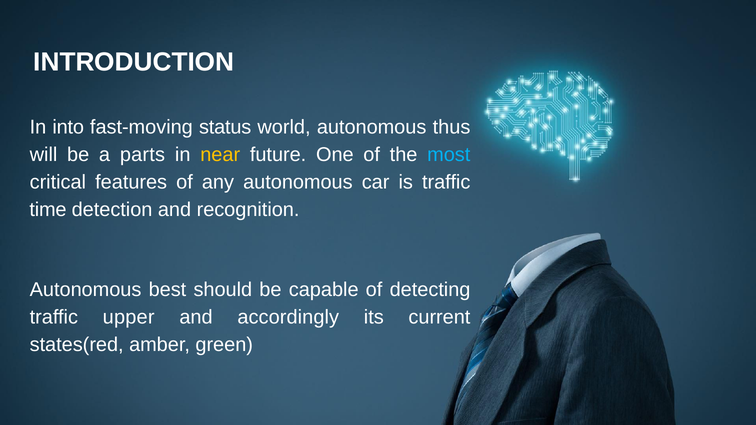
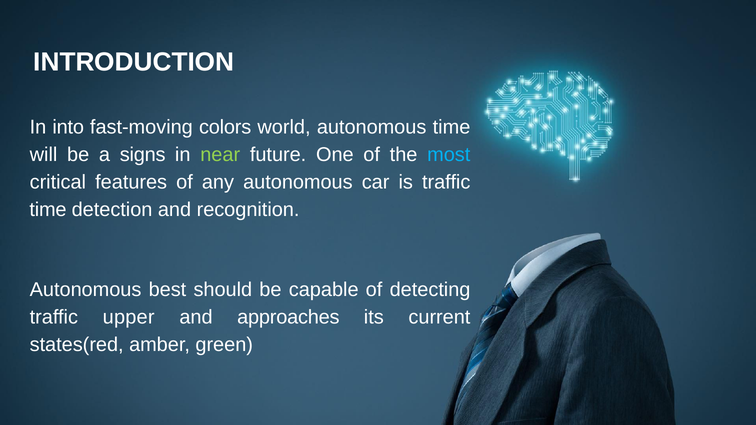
status: status -> colors
autonomous thus: thus -> time
parts: parts -> signs
near colour: yellow -> light green
accordingly: accordingly -> approaches
